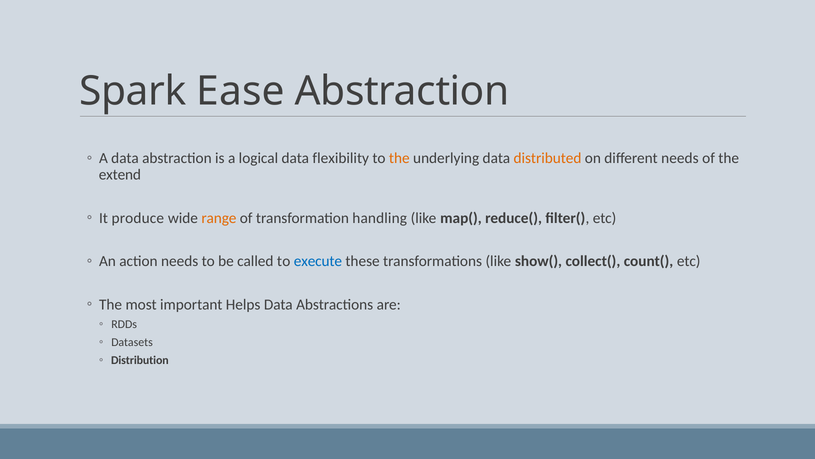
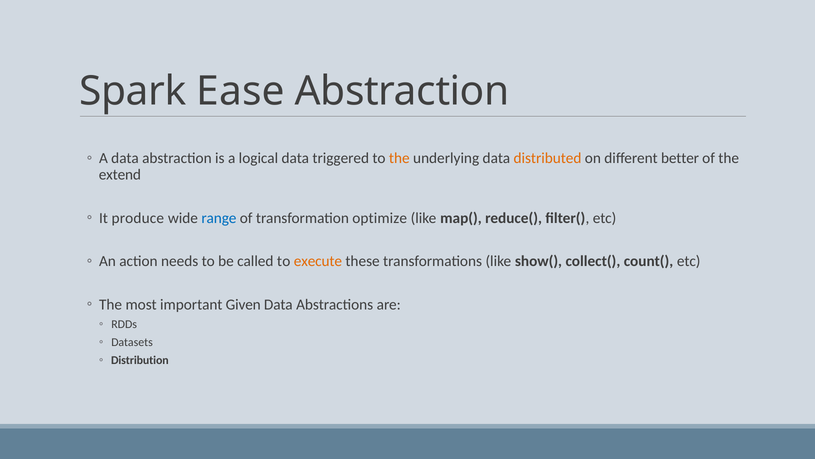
flexibility: flexibility -> triggered
different needs: needs -> better
range colour: orange -> blue
handling: handling -> optimize
execute colour: blue -> orange
Helps: Helps -> Given
